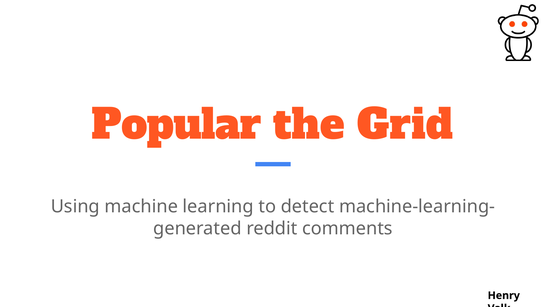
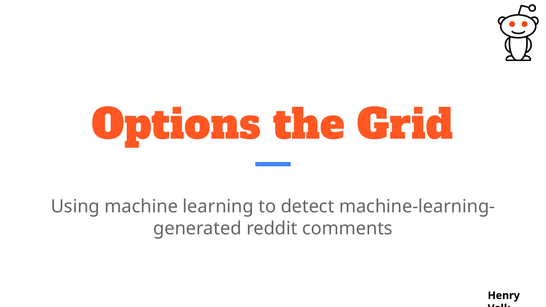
Popular: Popular -> Options
